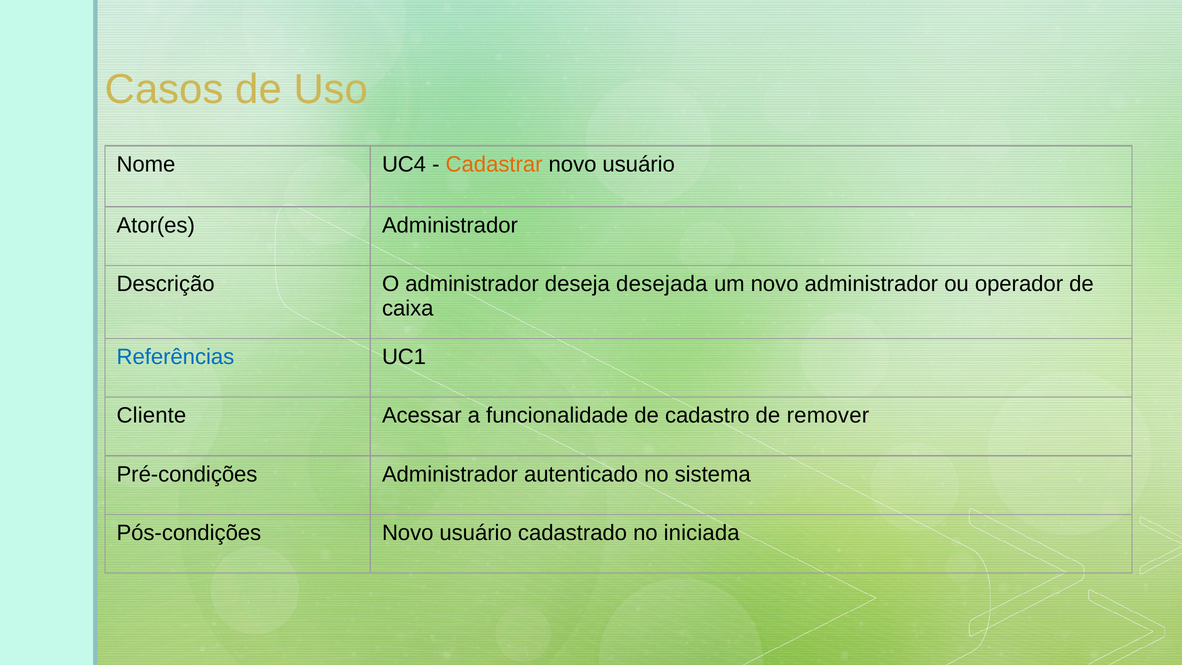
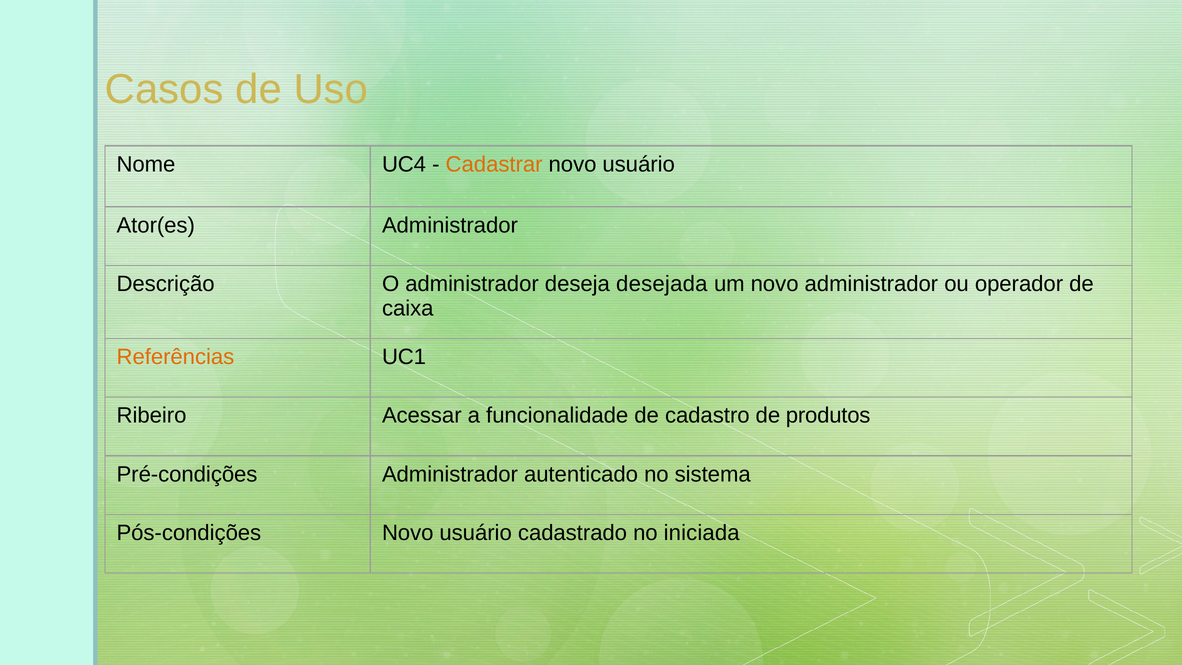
Referências colour: blue -> orange
Cliente: Cliente -> Ribeiro
remover: remover -> produtos
